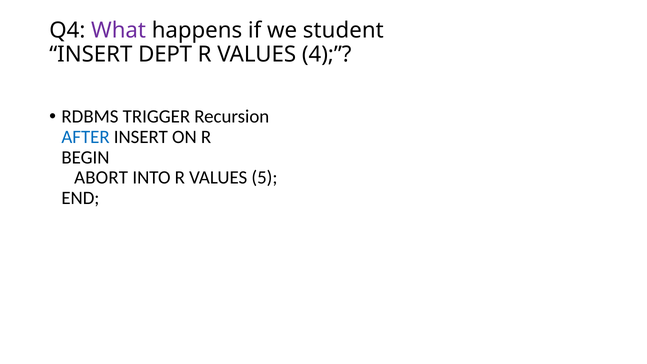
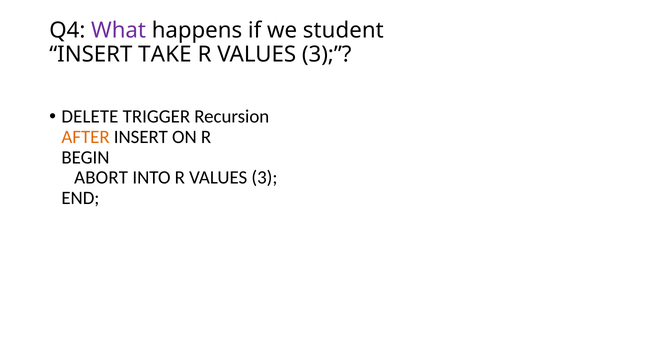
DEPT: DEPT -> TAKE
4 at (327, 54): 4 -> 3
RDBMS: RDBMS -> DELETE
AFTER colour: blue -> orange
INTO R VALUES 5: 5 -> 3
